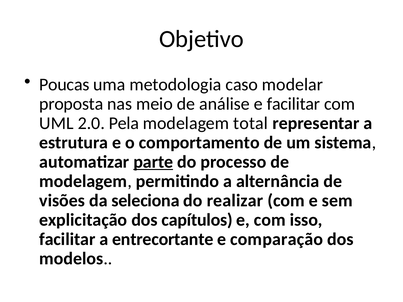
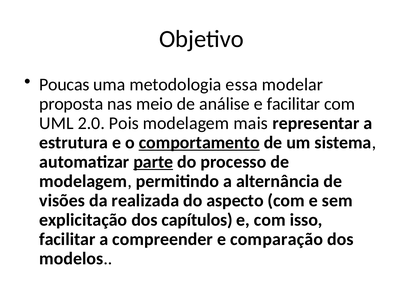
caso: caso -> essa
Pela: Pela -> Pois
total: total -> mais
comportamento underline: none -> present
seleciona: seleciona -> realizada
realizar: realizar -> aspecto
entrecortante: entrecortante -> compreender
